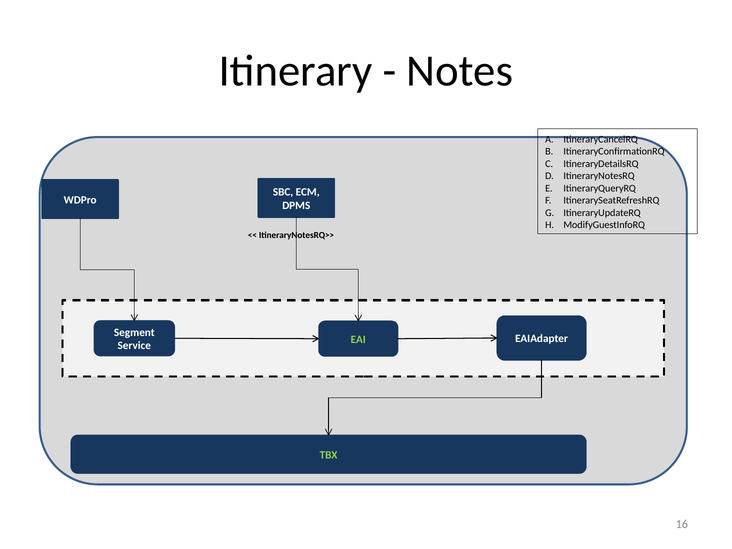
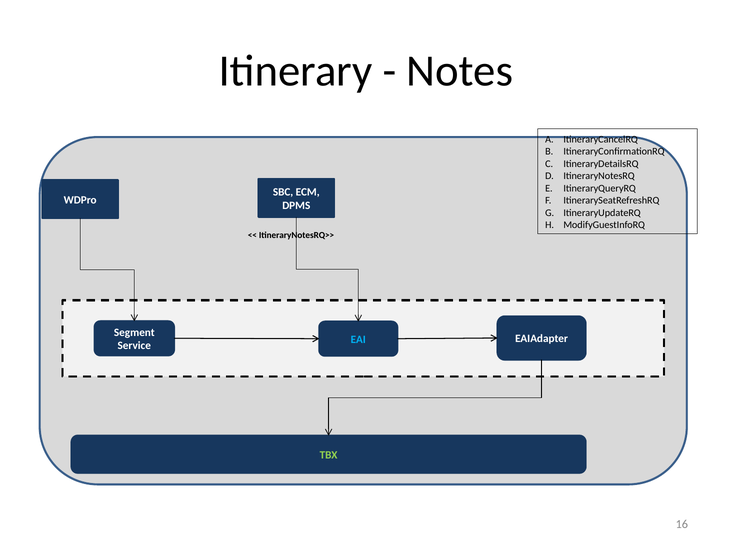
EAI colour: light green -> light blue
